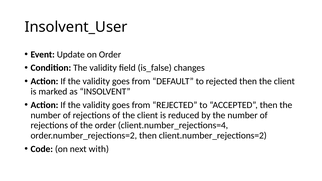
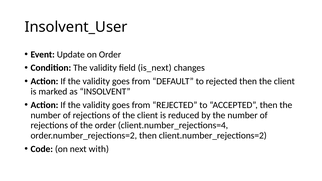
is_false: is_false -> is_next
